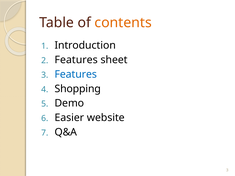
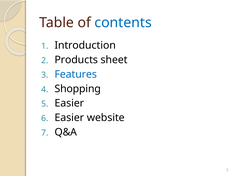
contents colour: orange -> blue
Features at (76, 60): Features -> Products
Demo at (69, 103): Demo -> Easier
